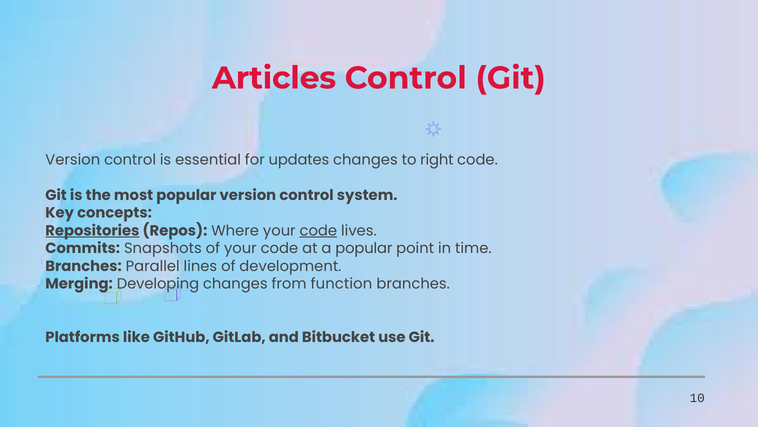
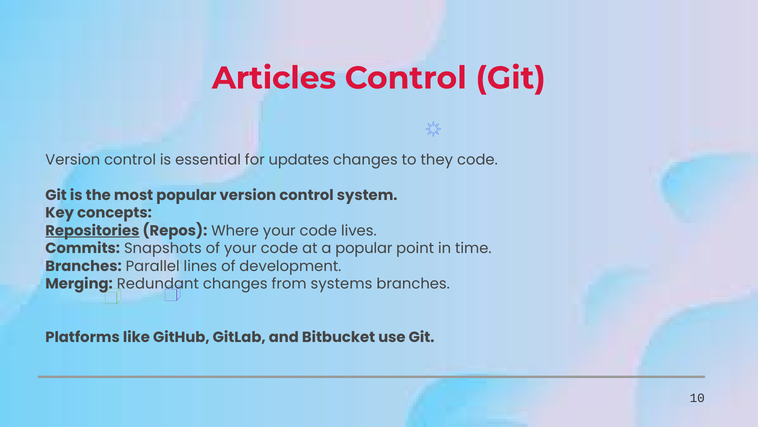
right: right -> they
code at (318, 230) underline: present -> none
Developing: Developing -> Redundant
function: function -> systems
